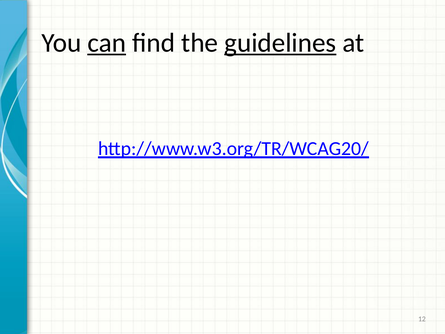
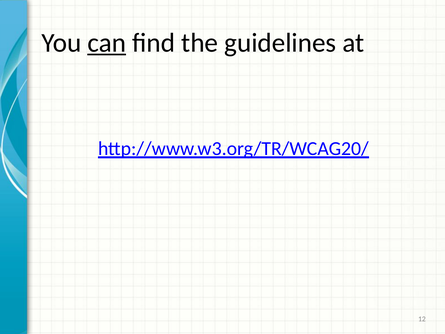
guidelines underline: present -> none
